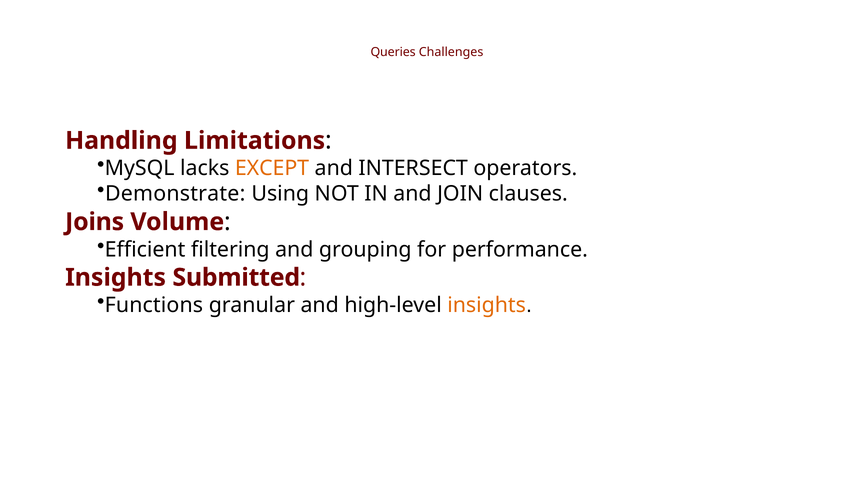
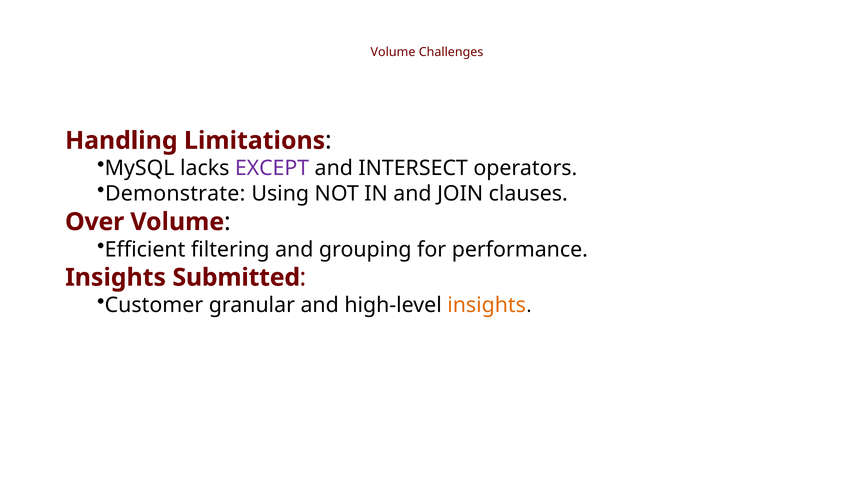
Queries at (393, 52): Queries -> Volume
EXCEPT colour: orange -> purple
Joins: Joins -> Over
Functions: Functions -> Customer
